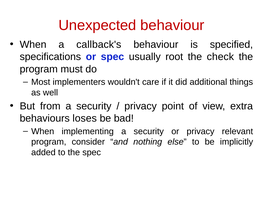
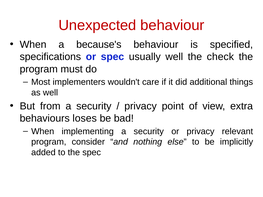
callback's: callback's -> because's
usually root: root -> well
